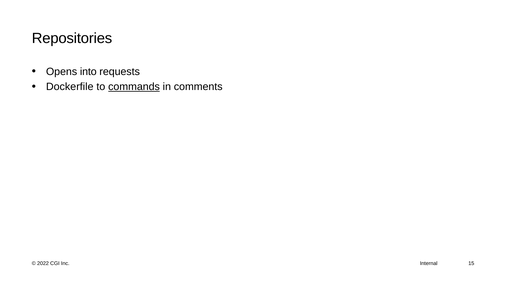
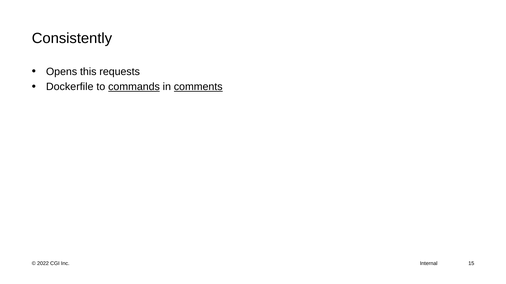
Repositories: Repositories -> Consistently
into: into -> this
comments underline: none -> present
